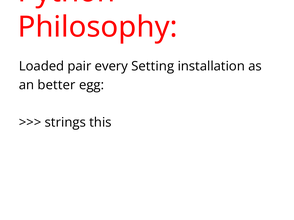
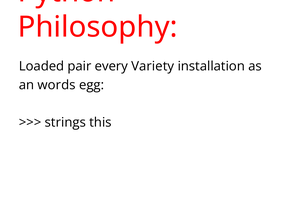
Setting: Setting -> Variety
better: better -> words
